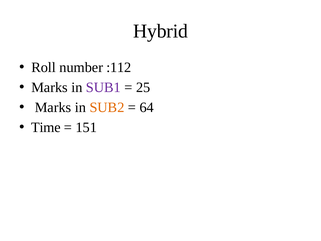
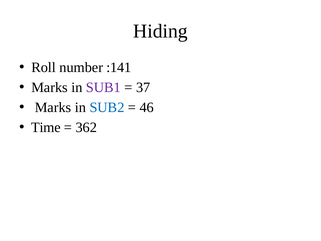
Hybrid: Hybrid -> Hiding
:112: :112 -> :141
25: 25 -> 37
SUB2 colour: orange -> blue
64: 64 -> 46
151: 151 -> 362
